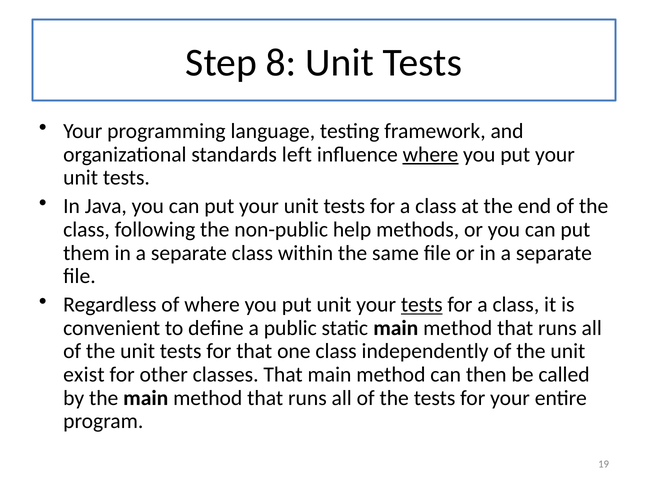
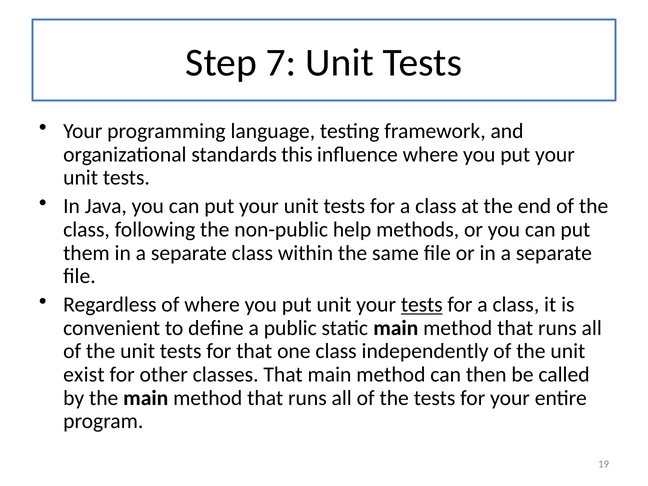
8: 8 -> 7
left: left -> this
where at (431, 154) underline: present -> none
